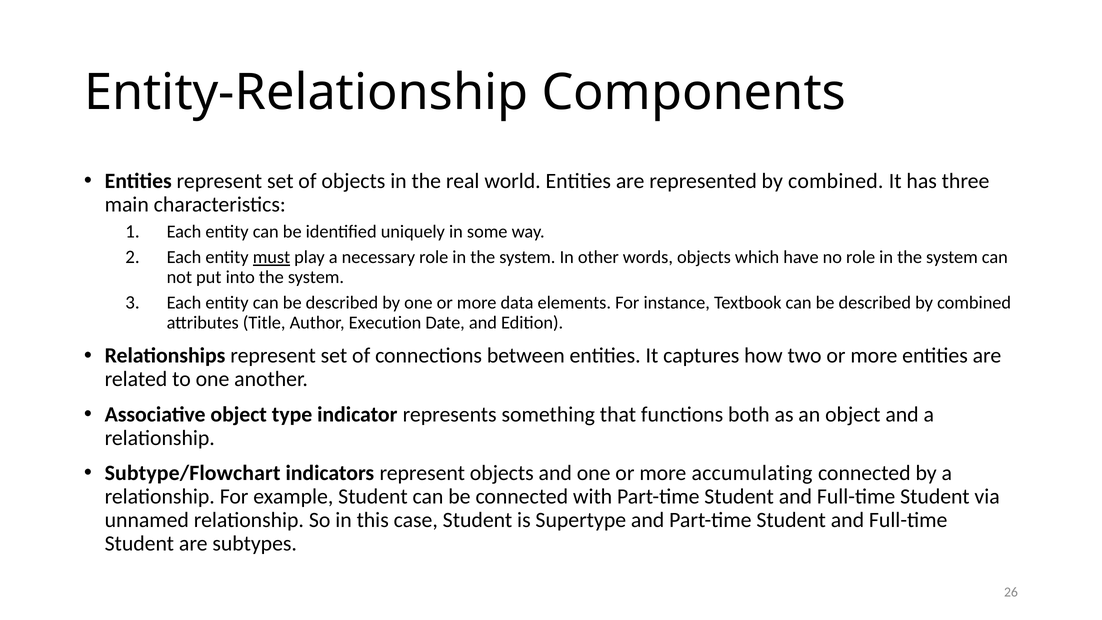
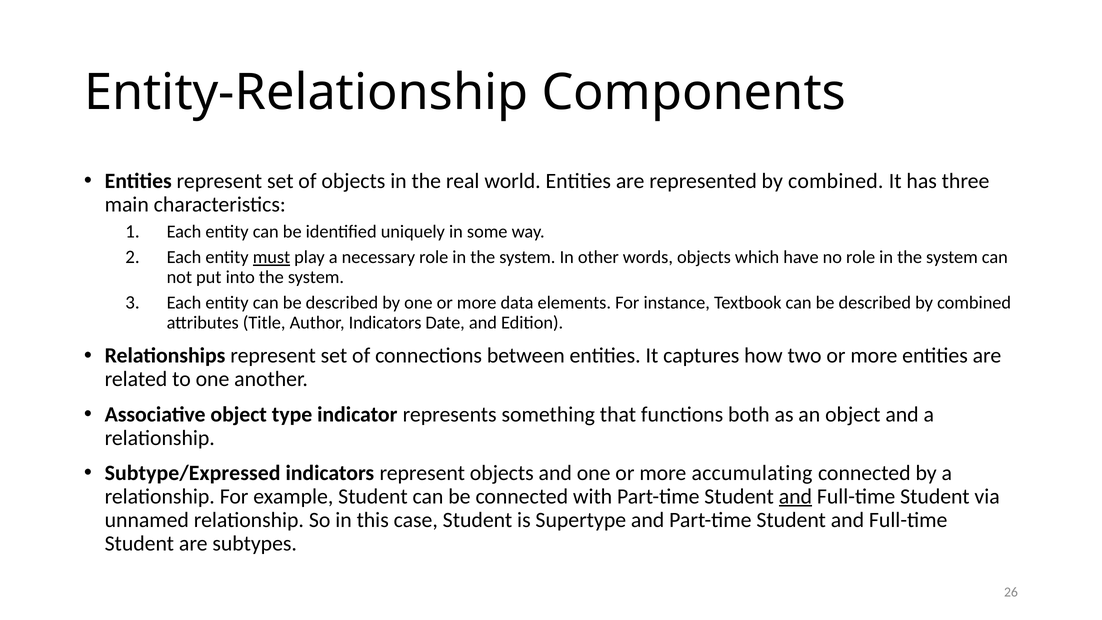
Author Execution: Execution -> Indicators
Subtype/Flowchart: Subtype/Flowchart -> Subtype/Expressed
and at (795, 496) underline: none -> present
